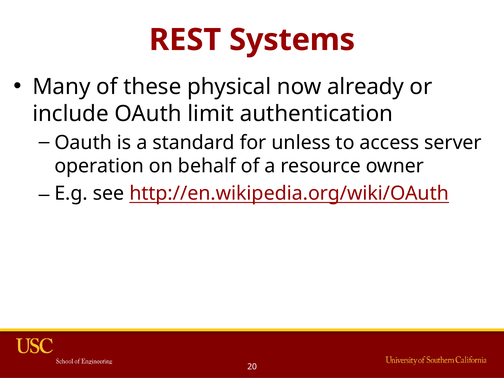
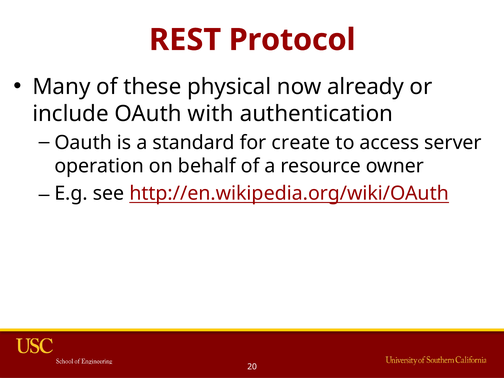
Systems: Systems -> Protocol
limit: limit -> with
unless: unless -> create
